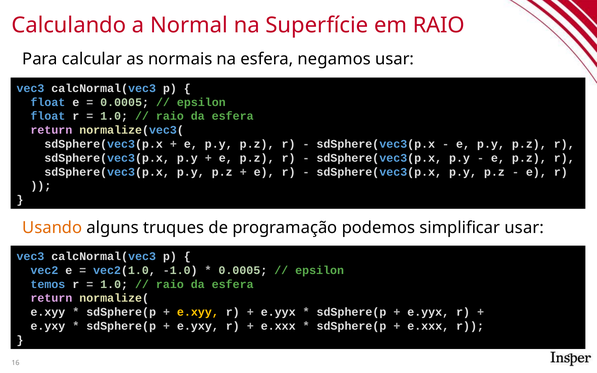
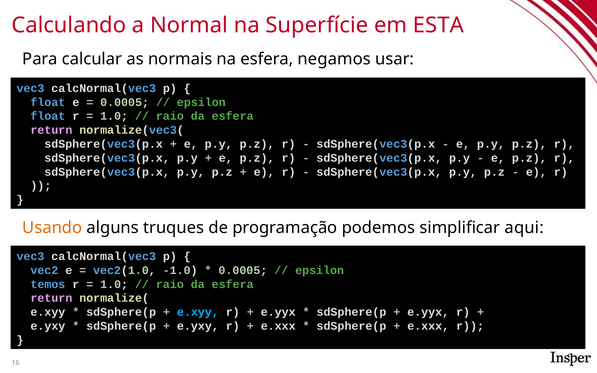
em RAIO: RAIO -> ESTA
simplificar usar: usar -> aqui
e.xyy at (198, 312) colour: yellow -> light blue
